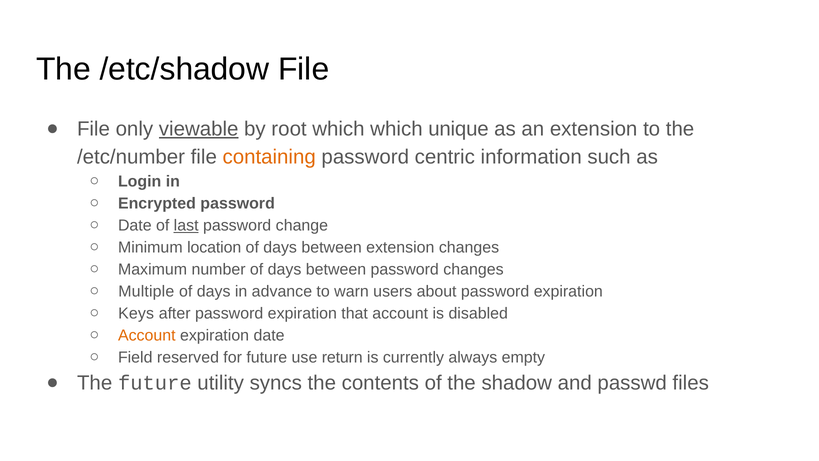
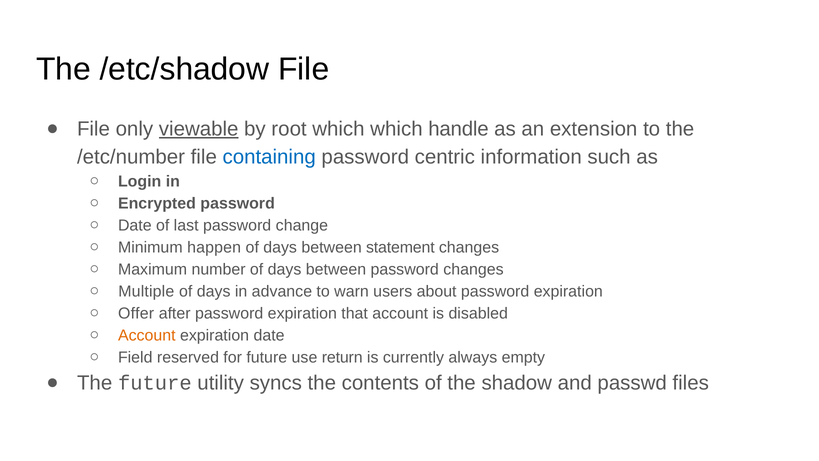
unique: unique -> handle
containing colour: orange -> blue
last underline: present -> none
location: location -> happen
between extension: extension -> statement
Keys: Keys -> Offer
